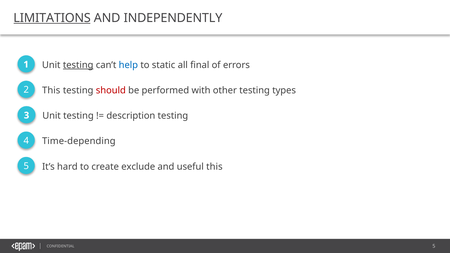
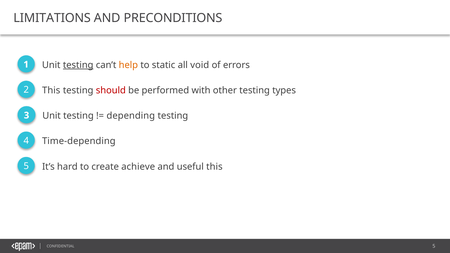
LIMITATIONS underline: present -> none
INDEPENDENTLY: INDEPENDENTLY -> PRECONDITIONS
help colour: blue -> orange
final: final -> void
description: description -> depending
exclude: exclude -> achieve
